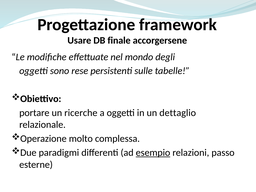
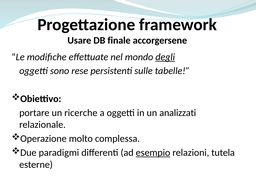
degli underline: none -> present
dettaglio: dettaglio -> analizzati
passo: passo -> tutela
